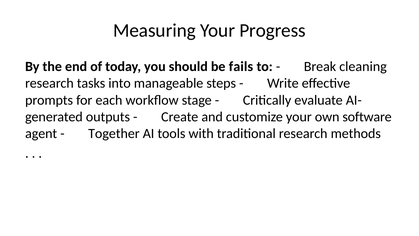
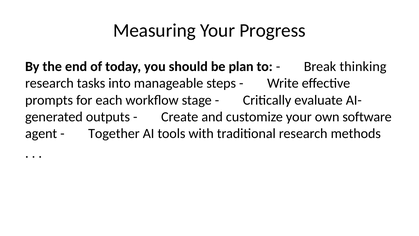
fails: fails -> plan
cleaning: cleaning -> thinking
